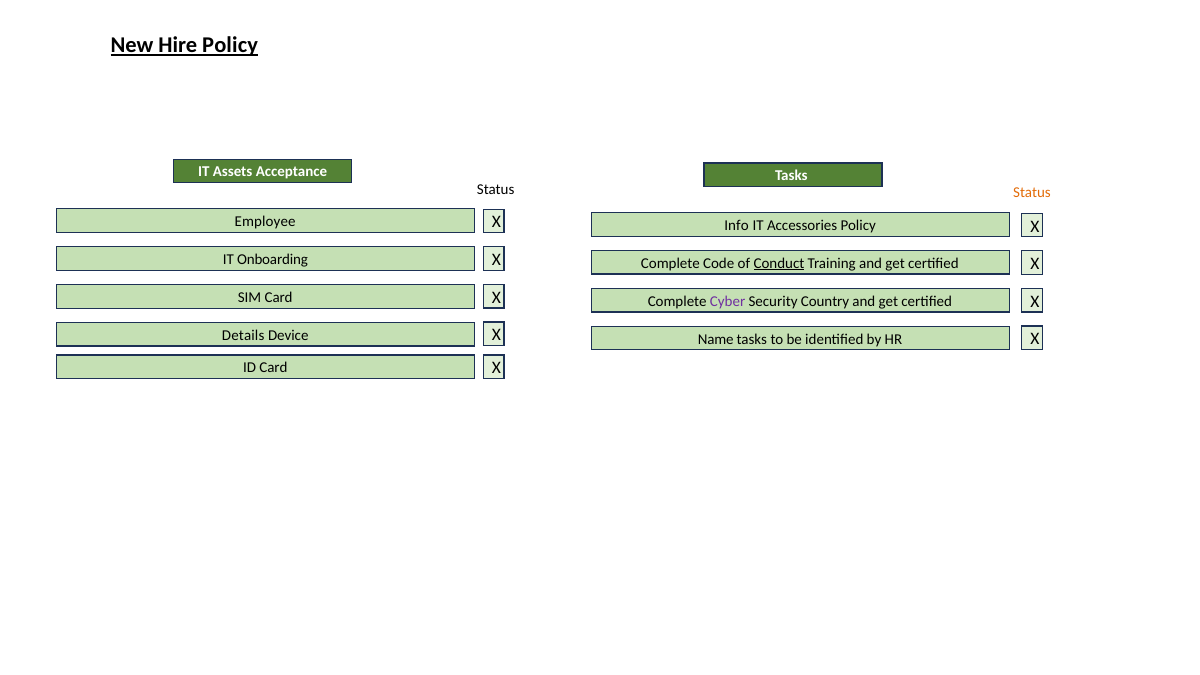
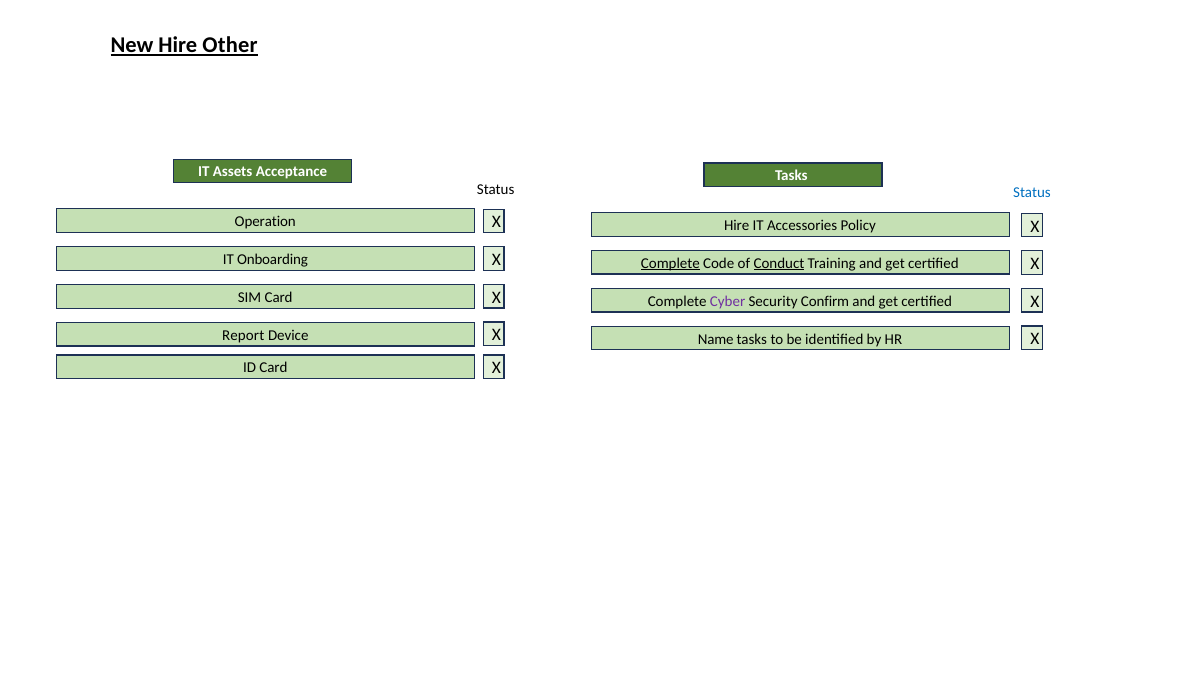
Hire Policy: Policy -> Other
Status at (1032, 193) colour: orange -> blue
Employee: Employee -> Operation
Info at (737, 225): Info -> Hire
Complete at (670, 263) underline: none -> present
Country: Country -> Confirm
Details: Details -> Report
